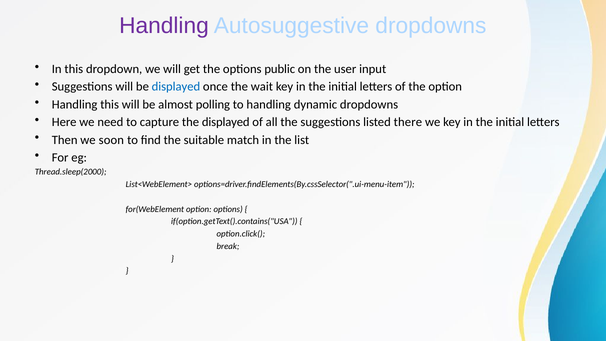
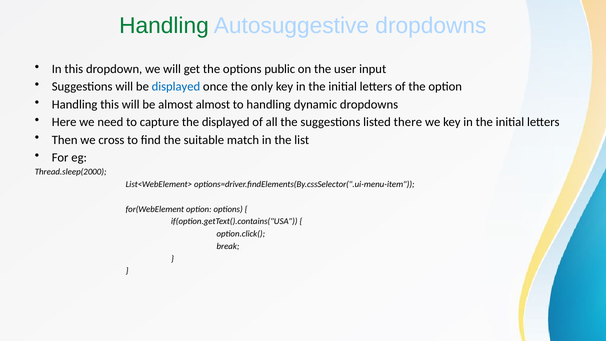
Handling at (164, 26) colour: purple -> green
wait: wait -> only
almost polling: polling -> almost
soon: soon -> cross
